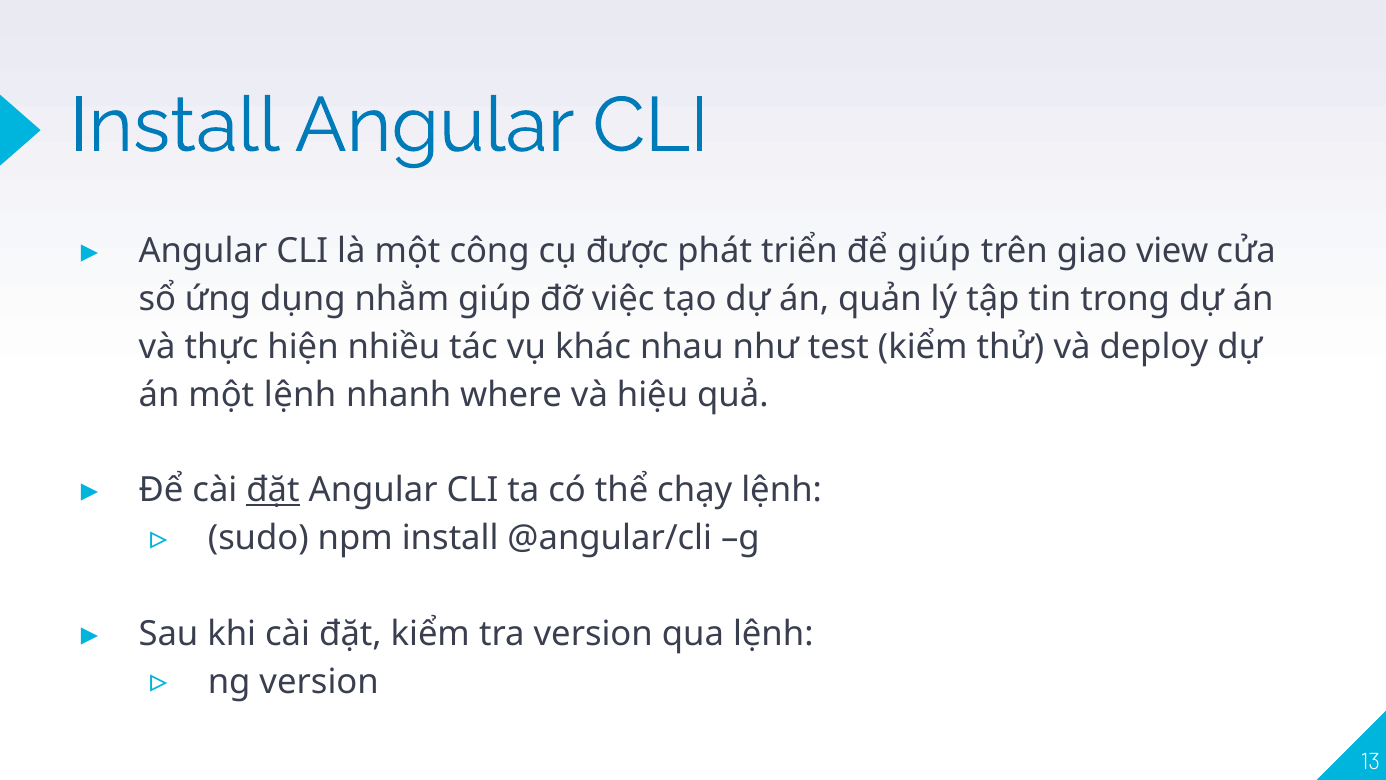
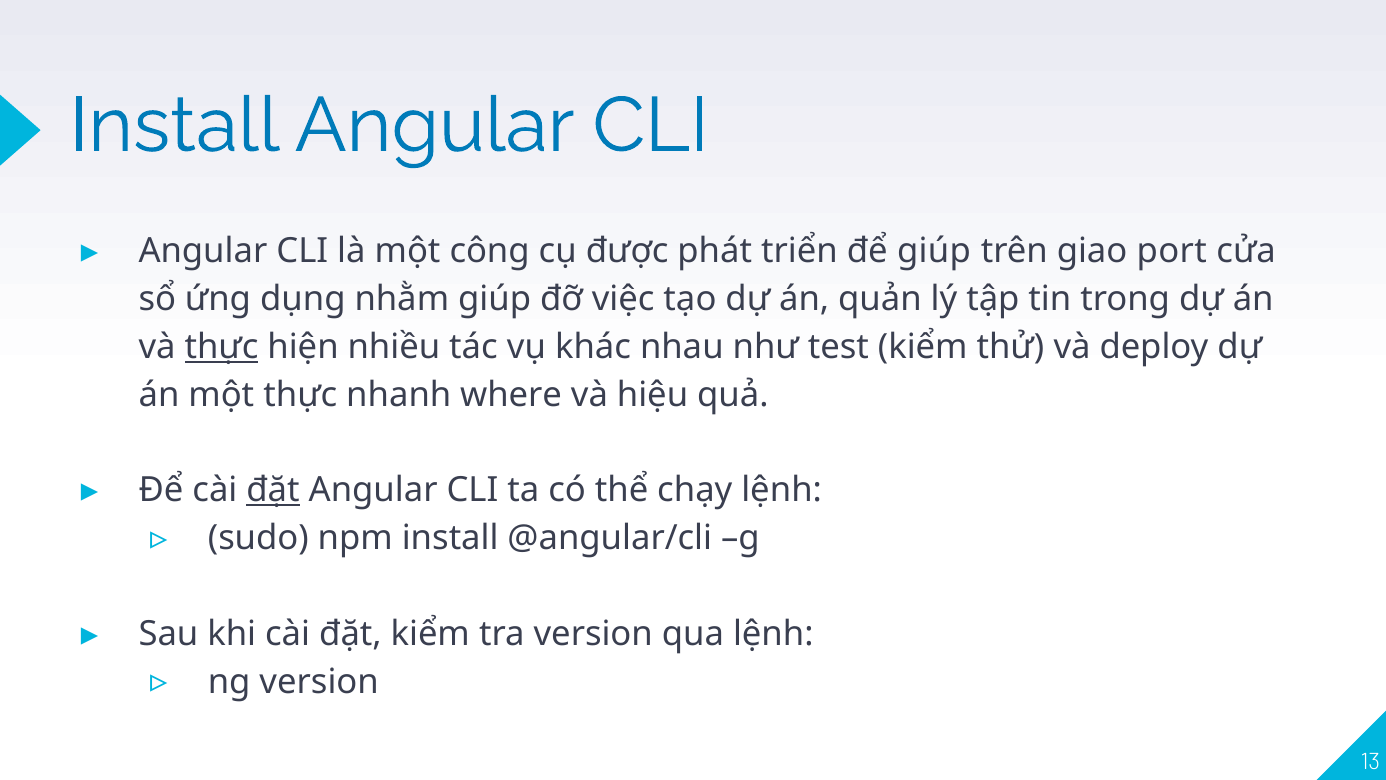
view: view -> port
thực at (221, 347) underline: none -> present
một lệnh: lệnh -> thực
